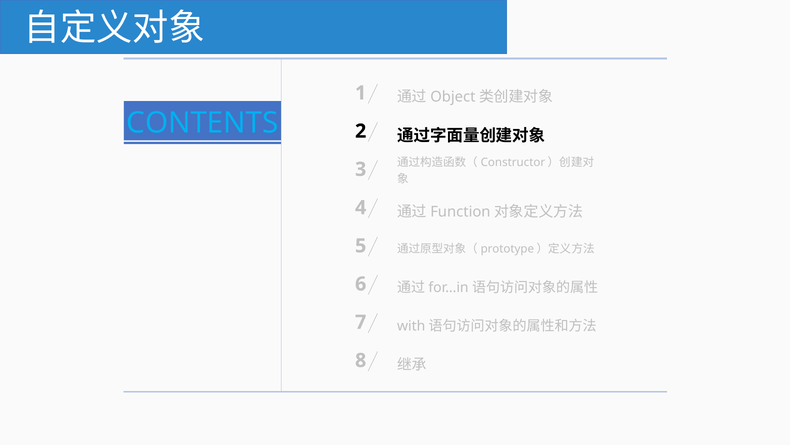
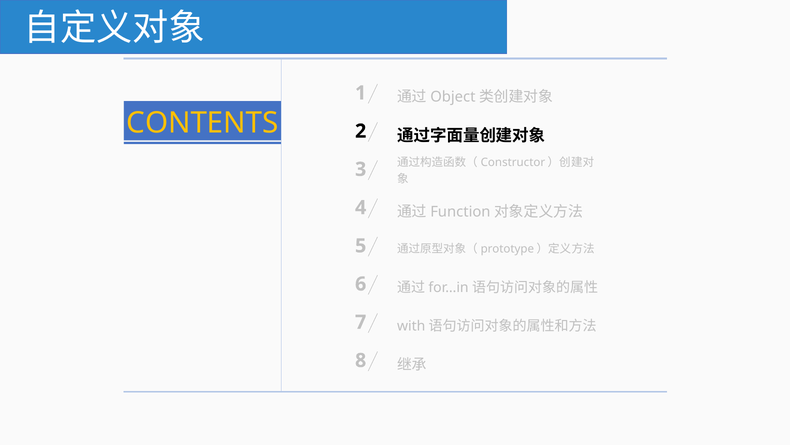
CONTENTS colour: light blue -> yellow
